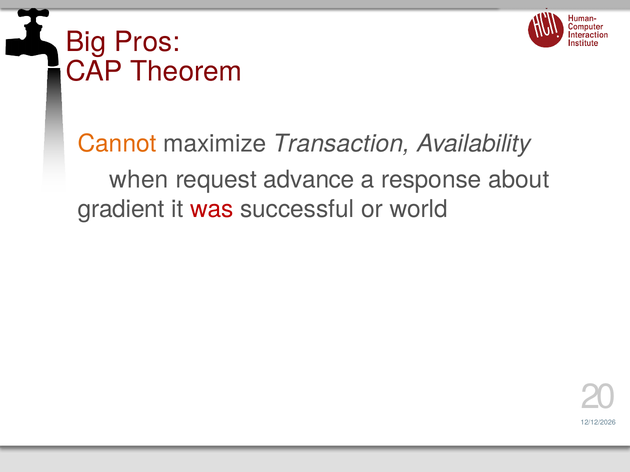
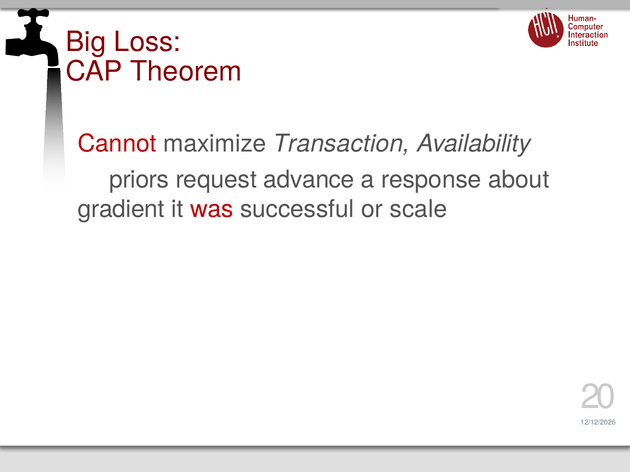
Pros: Pros -> Loss
Cannot colour: orange -> red
when: when -> priors
world: world -> scale
